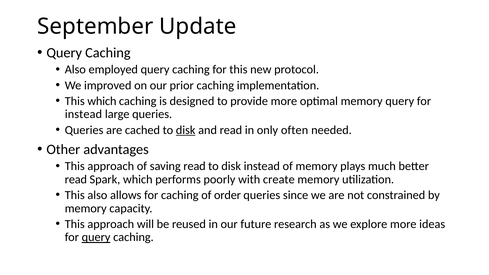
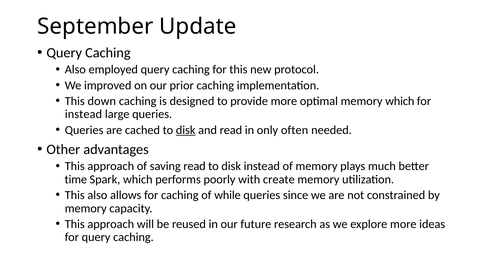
This which: which -> down
memory query: query -> which
read at (76, 179): read -> time
order: order -> while
query at (96, 237) underline: present -> none
